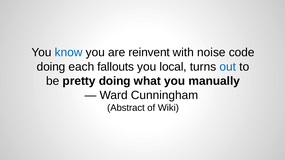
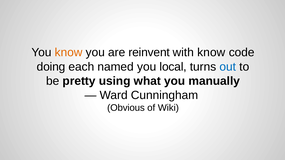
know at (69, 53) colour: blue -> orange
with noise: noise -> know
fallouts: fallouts -> named
pretty doing: doing -> using
Abstract: Abstract -> Obvious
